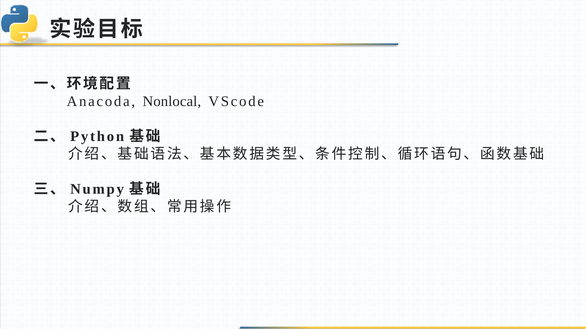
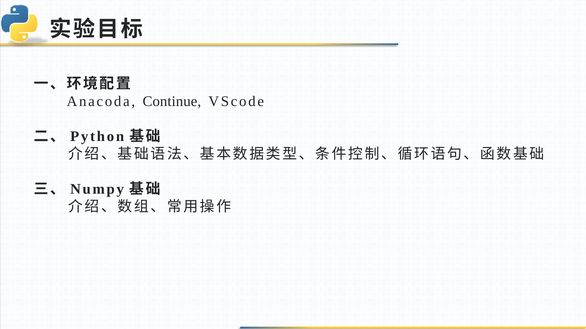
Nonlocal: Nonlocal -> Continue
